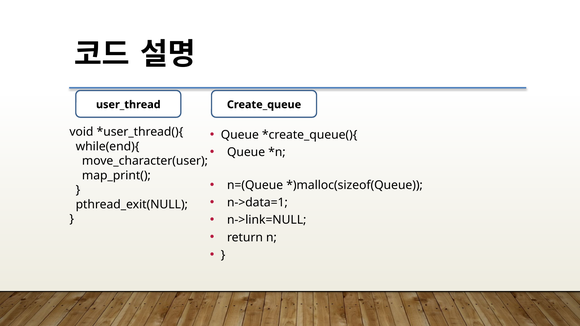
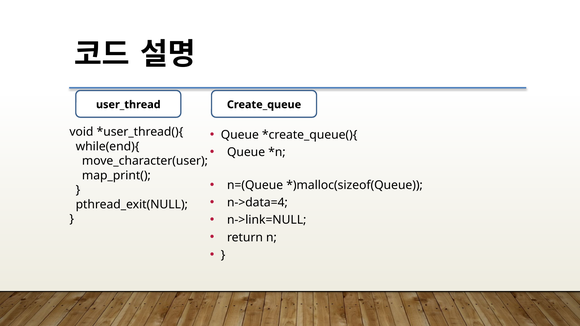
n->data=1: n->data=1 -> n->data=4
